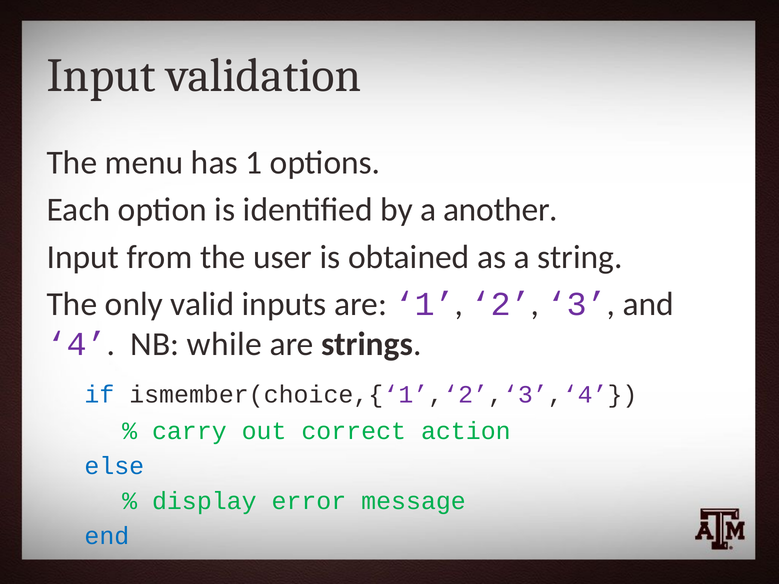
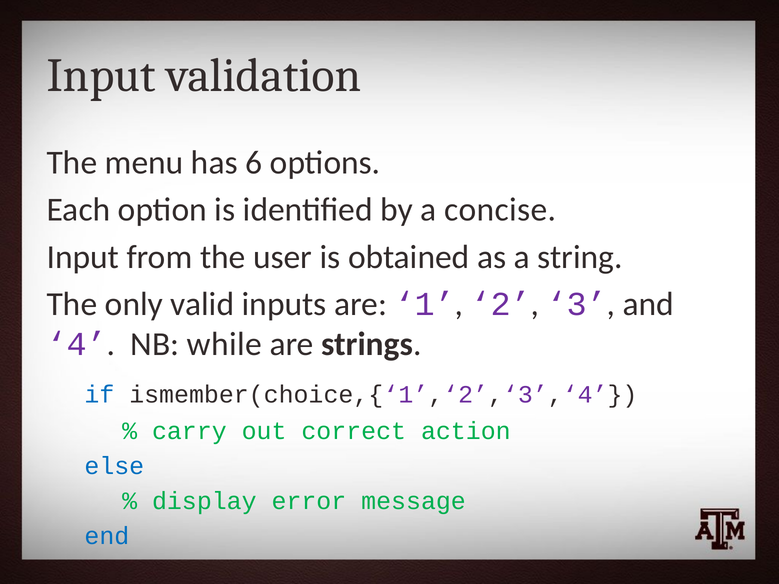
has 1: 1 -> 6
another: another -> concise
